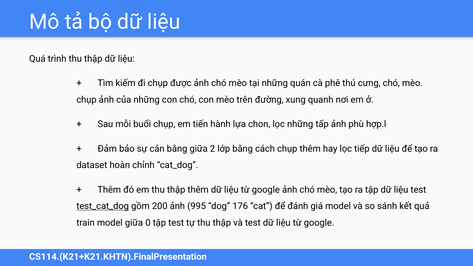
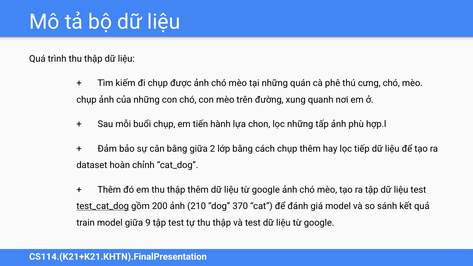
995: 995 -> 210
176: 176 -> 370
0: 0 -> 9
